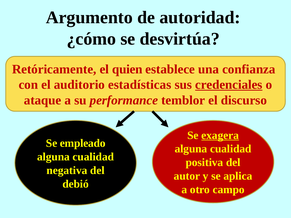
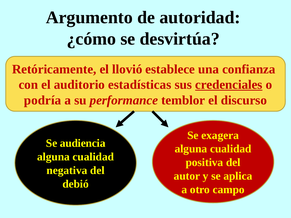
quien: quien -> llovió
ataque: ataque -> podría
exagera underline: present -> none
empleado: empleado -> audiencia
